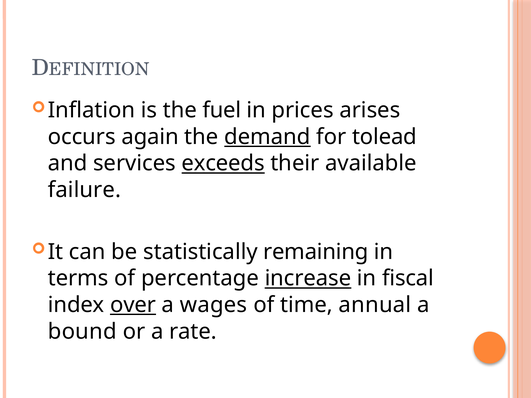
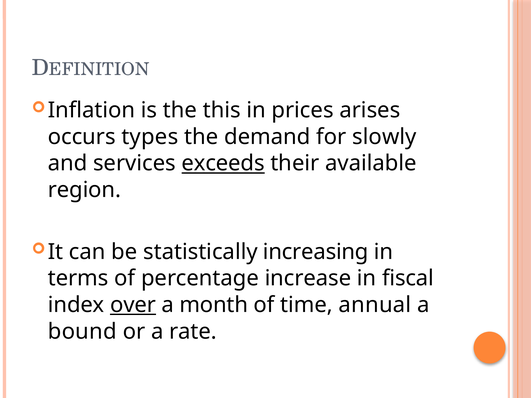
fuel: fuel -> this
again: again -> types
demand underline: present -> none
tolead: tolead -> slowly
failure: failure -> region
remaining: remaining -> increasing
increase underline: present -> none
wages: wages -> month
